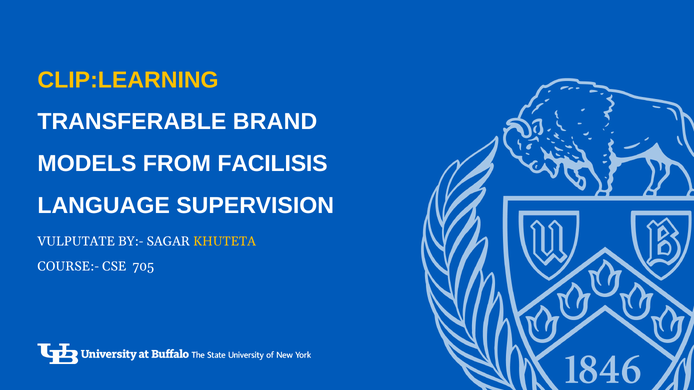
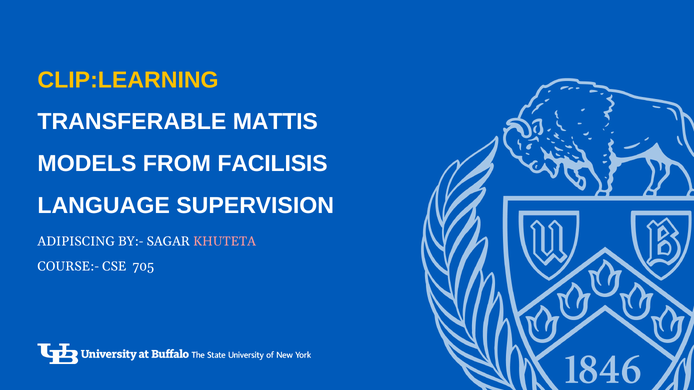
BRAND: BRAND -> MATTIS
VULPUTATE: VULPUTATE -> ADIPISCING
KHUTETA colour: yellow -> pink
